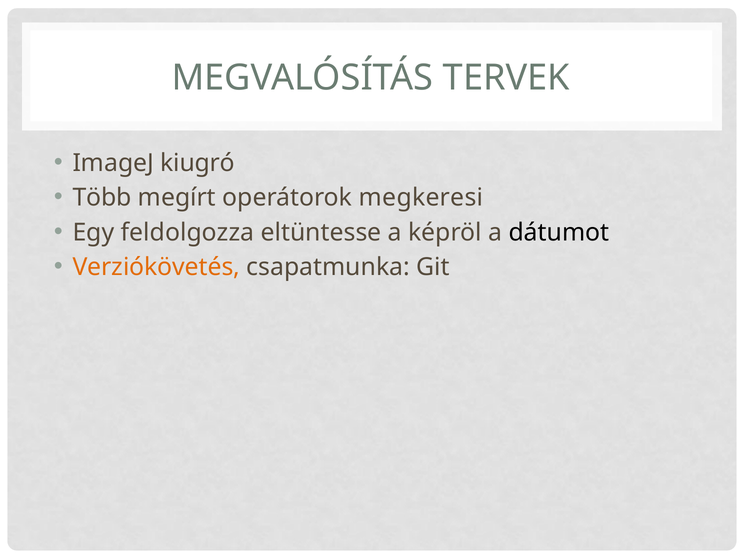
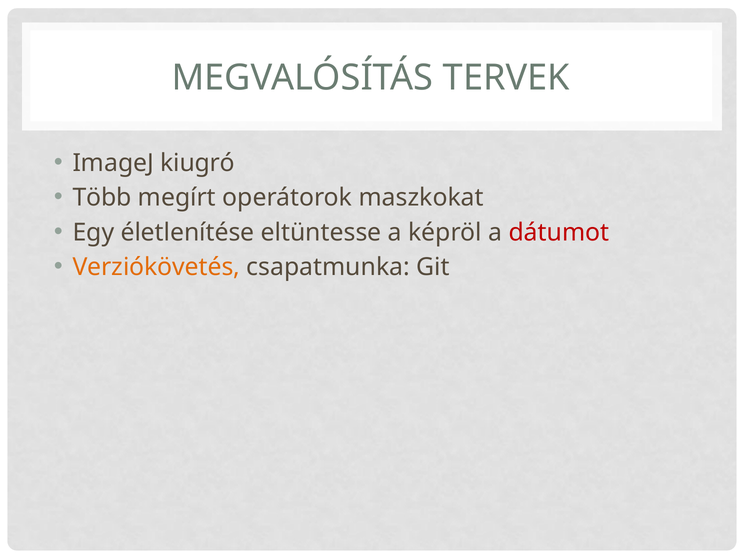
megkeresi: megkeresi -> maszkokat
feldolgozza: feldolgozza -> életlenítése
dátumot colour: black -> red
